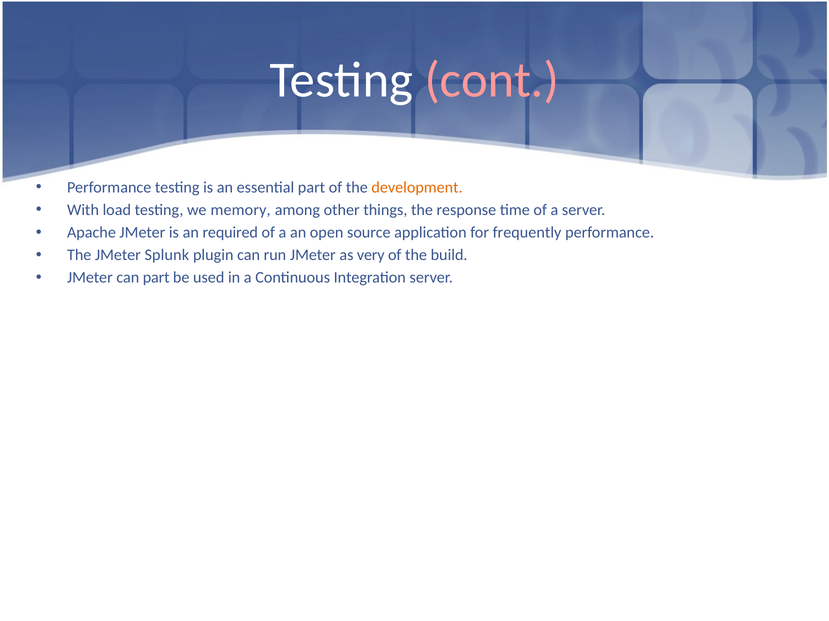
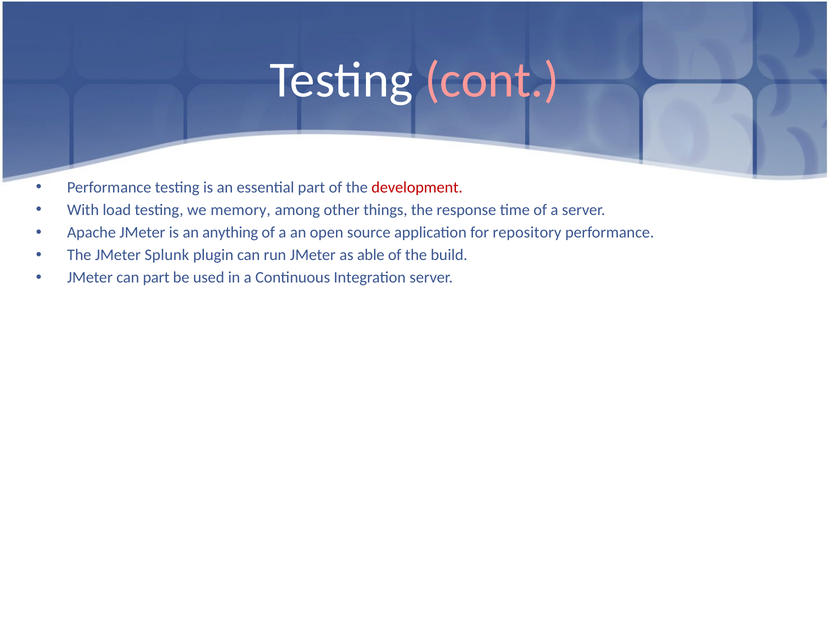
development colour: orange -> red
required: required -> anything
frequently: frequently -> repository
very: very -> able
